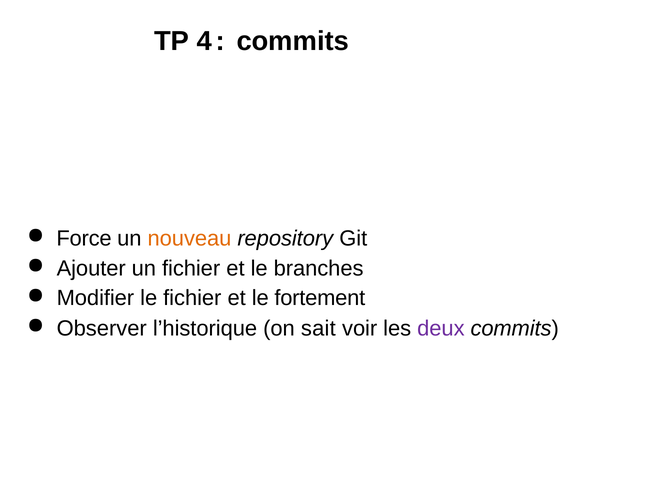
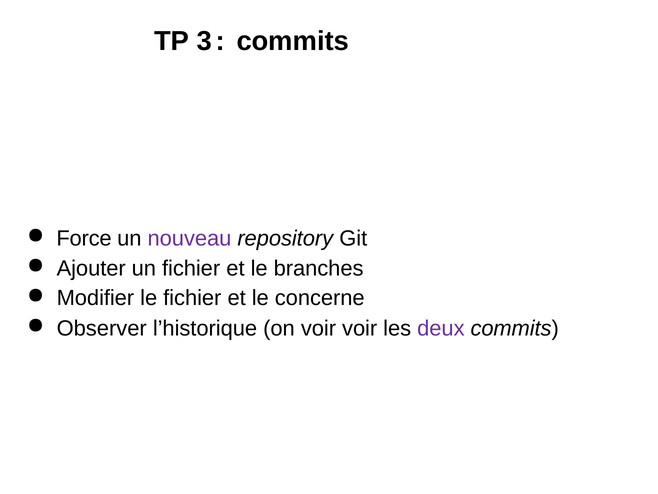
4: 4 -> 3
nouveau colour: orange -> purple
fortement: fortement -> concerne
on sait: sait -> voir
